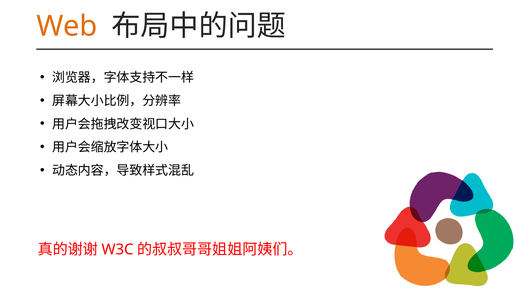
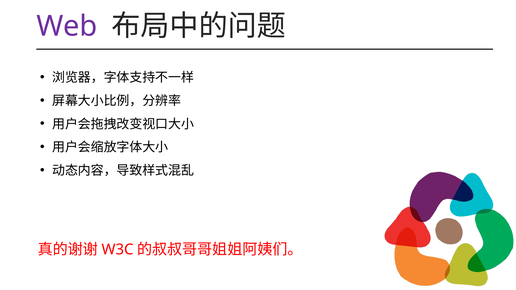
Web colour: orange -> purple
